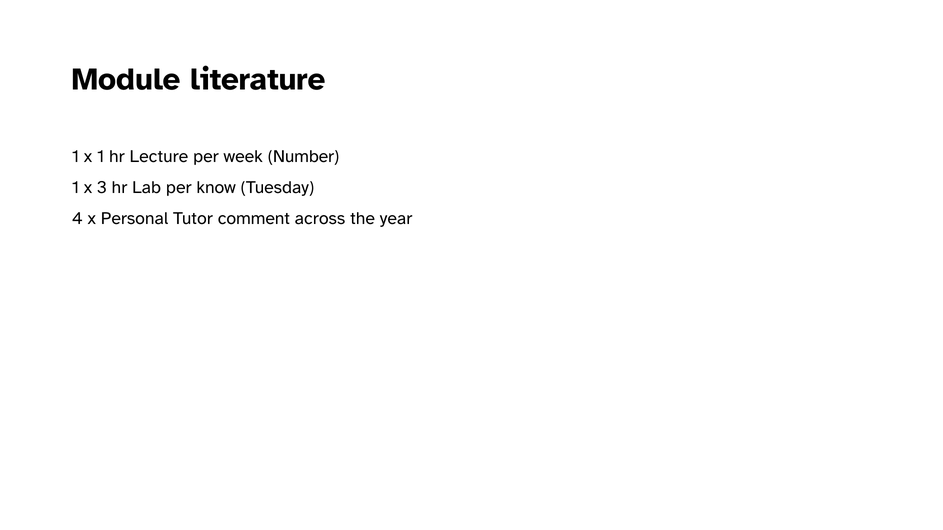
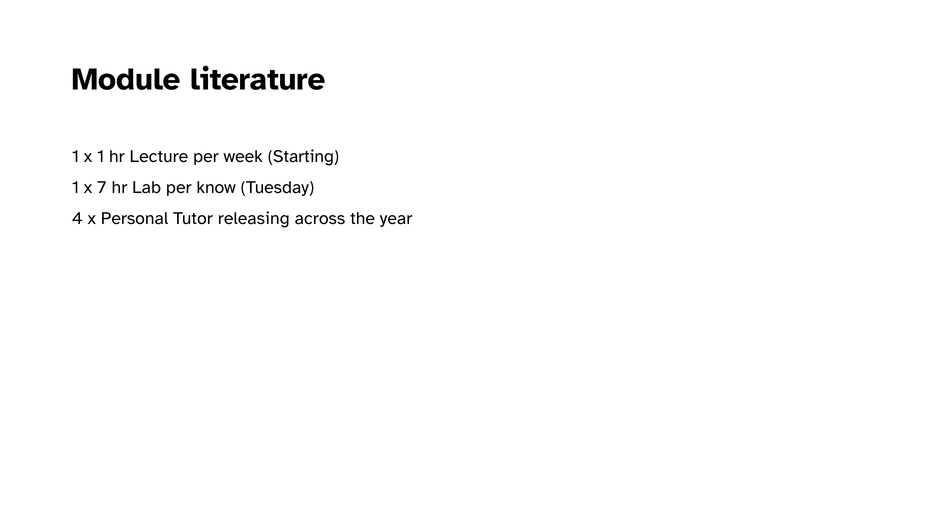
Number: Number -> Starting
3: 3 -> 7
comment: comment -> releasing
